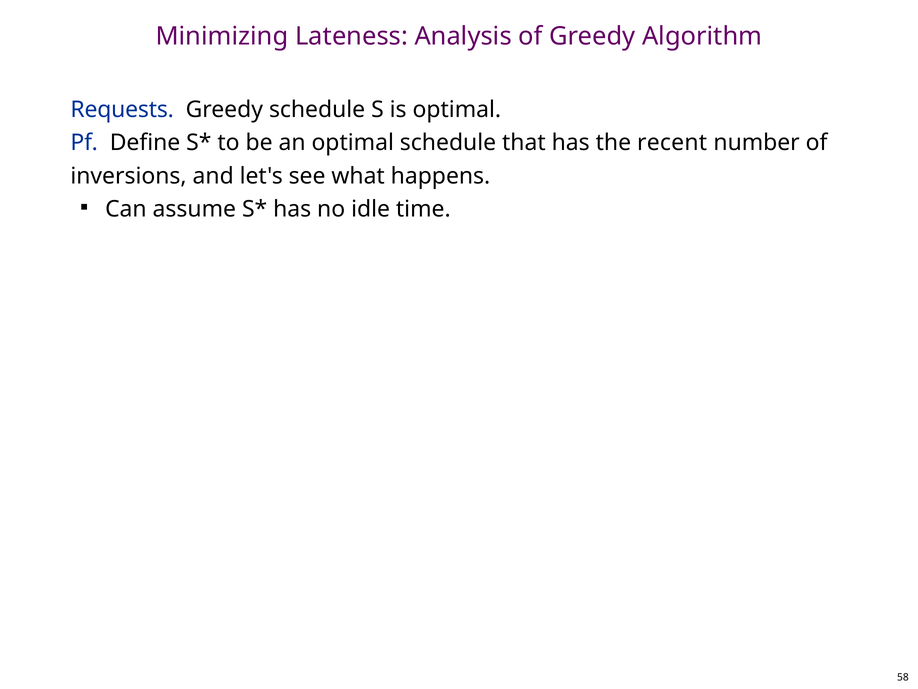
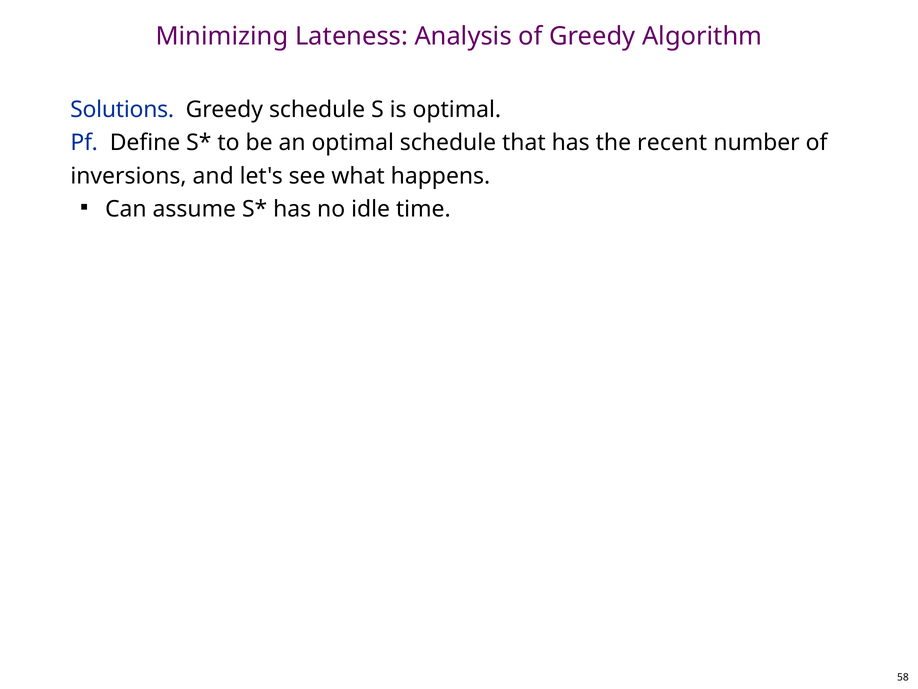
Requests: Requests -> Solutions
